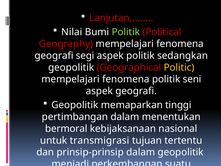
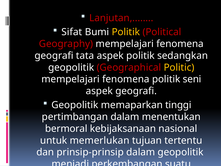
Nilai: Nilai -> Sifat
Politik at (126, 32) colour: light green -> yellow
segi: segi -> tata
transmigrasi: transmigrasi -> memerlukan
